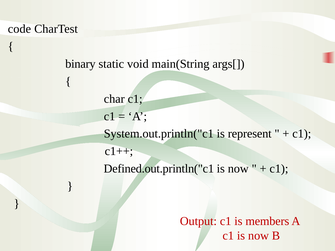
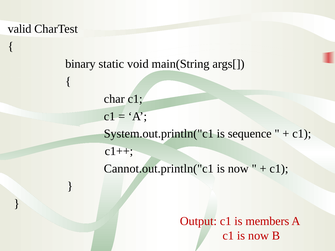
code: code -> valid
represent: represent -> sequence
Defined.out.println("c1: Defined.out.println("c1 -> Cannot.out.println("c1
